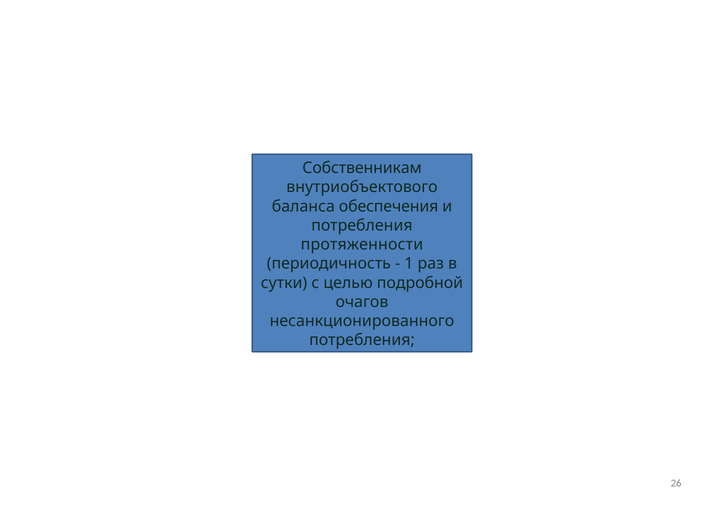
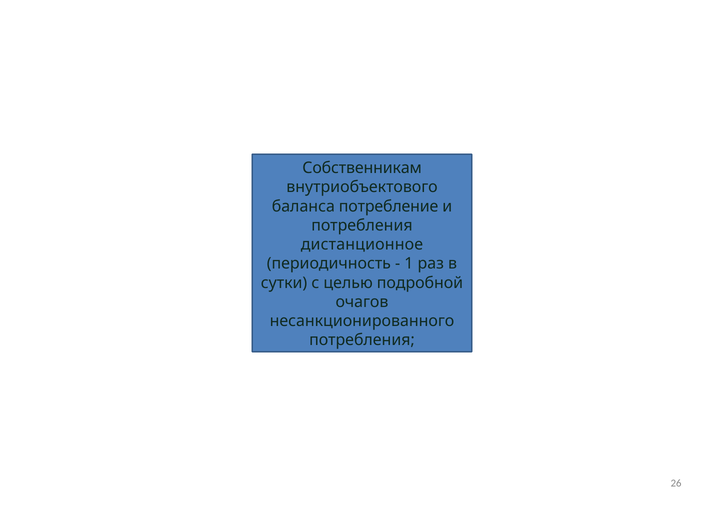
обеспечения: обеспечения -> потребление
протяженности: протяженности -> дистанционное
